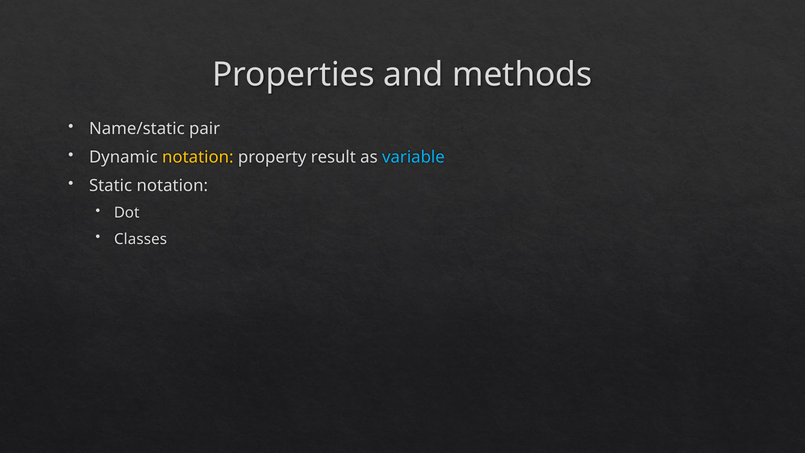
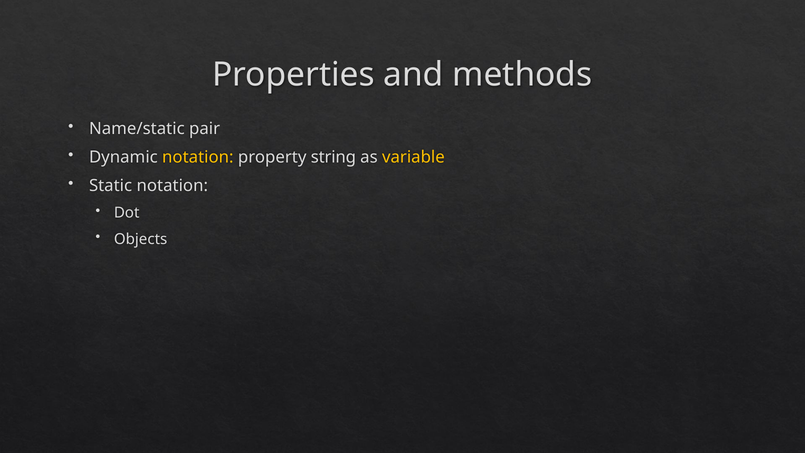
result: result -> string
variable colour: light blue -> yellow
Classes: Classes -> Objects
